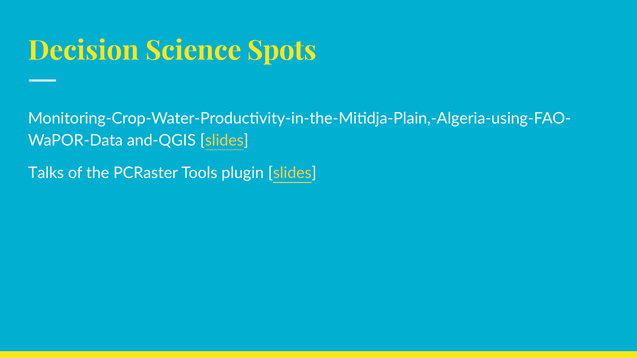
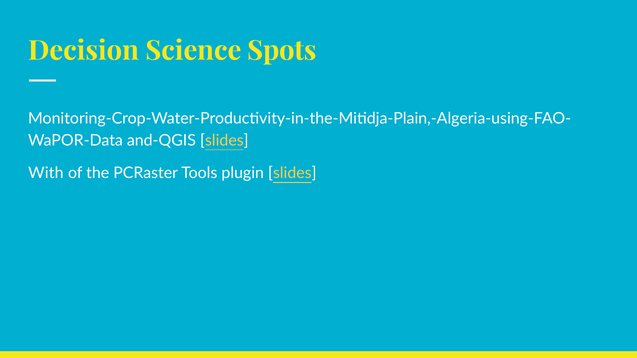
Talks: Talks -> With
